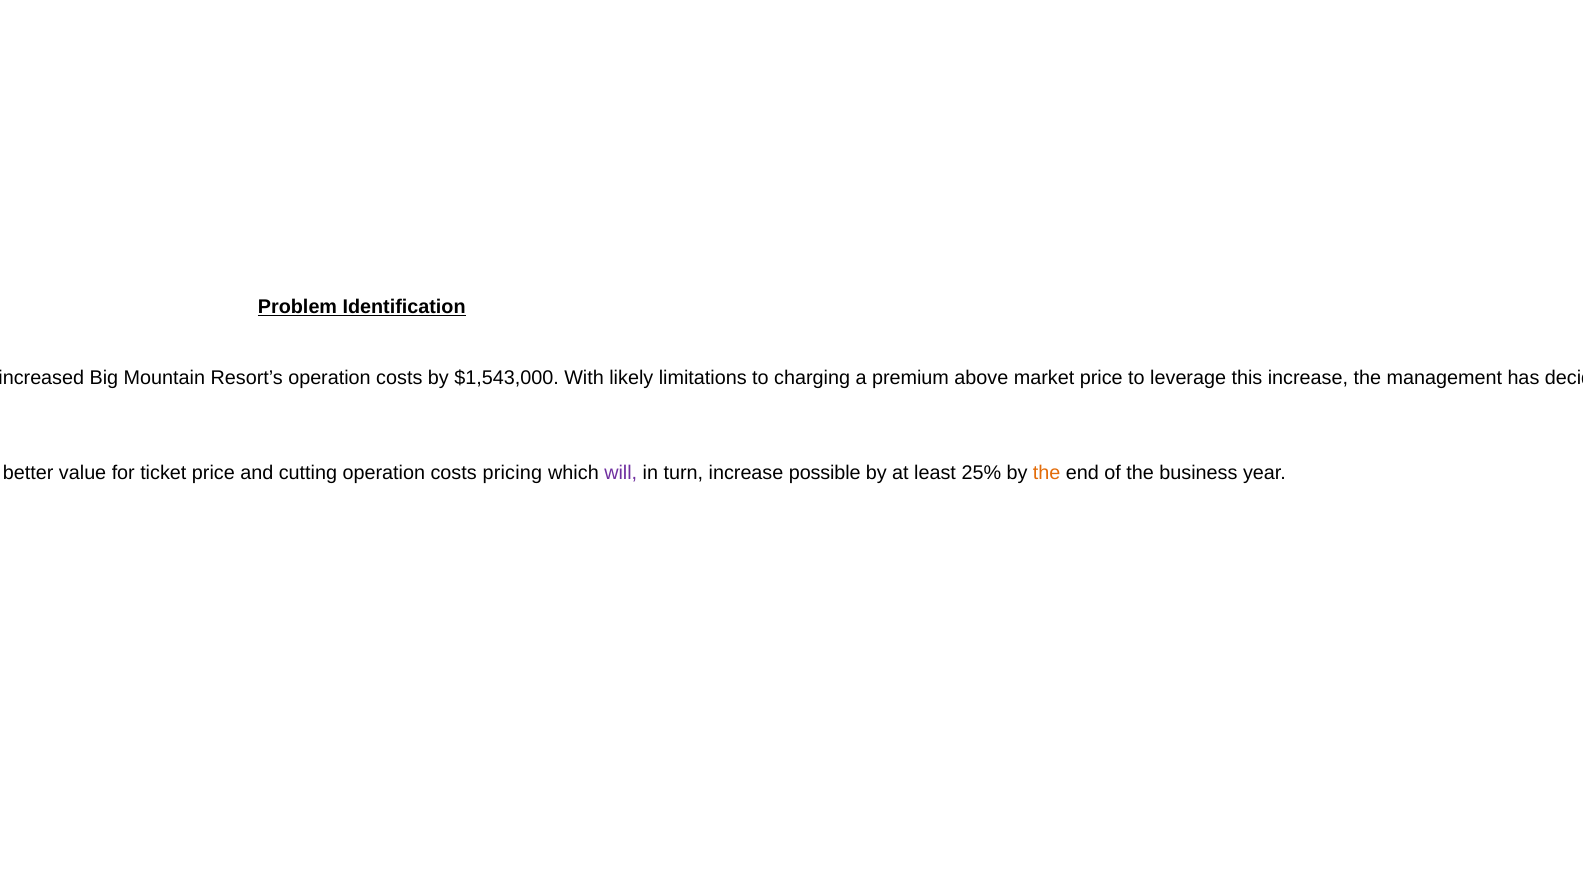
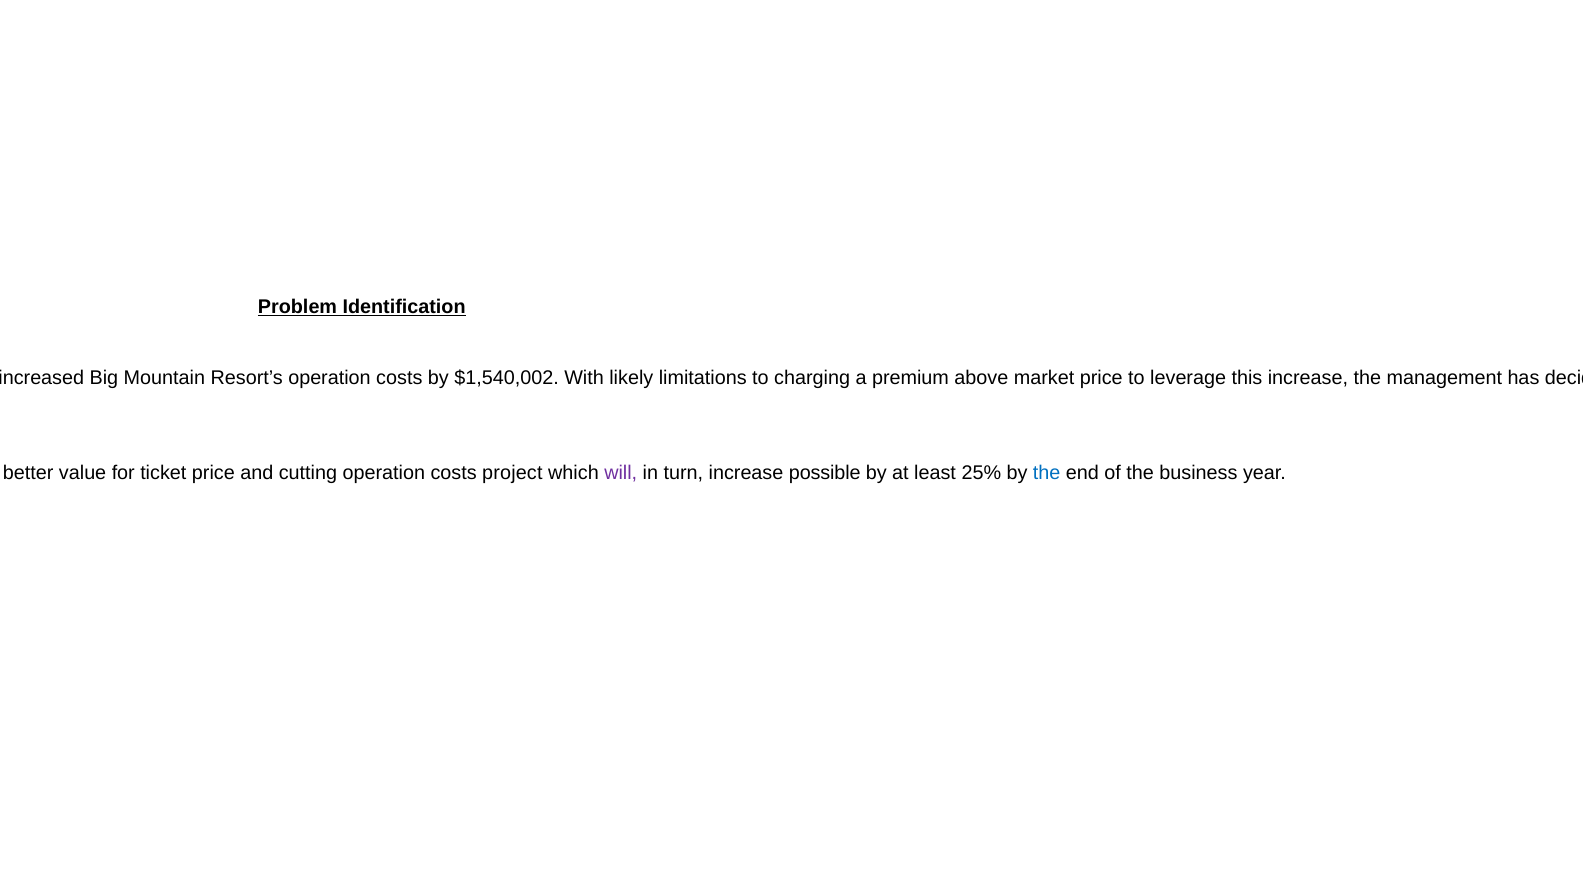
$1,543,000: $1,543,000 -> $1,540,002
costs pricing: pricing -> project
the at (1047, 473) colour: orange -> blue
